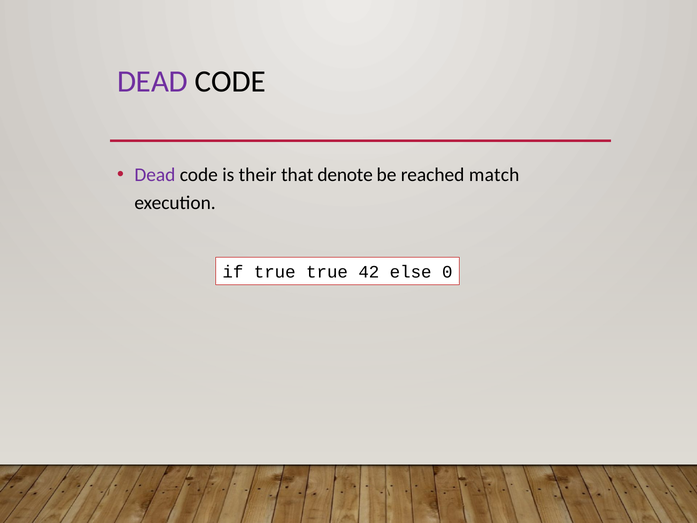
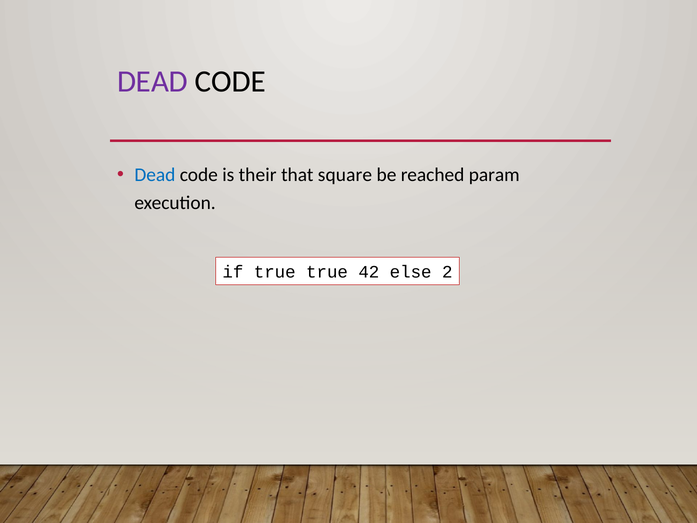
Dead at (155, 175) colour: purple -> blue
denote: denote -> square
match: match -> param
0: 0 -> 2
